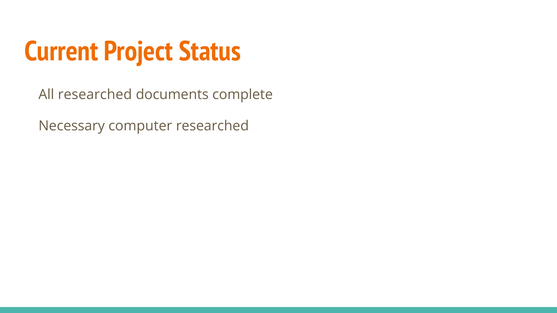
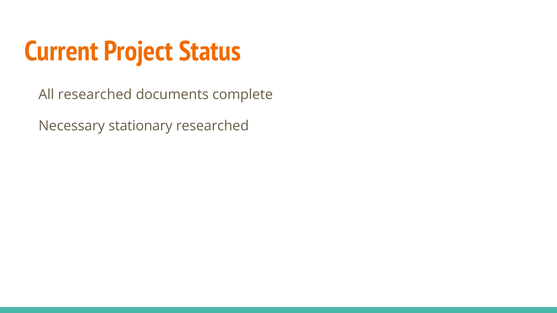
computer: computer -> stationary
